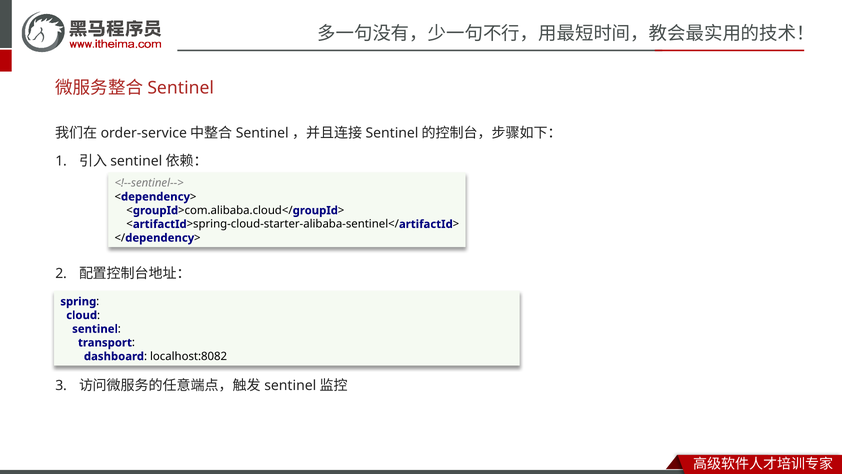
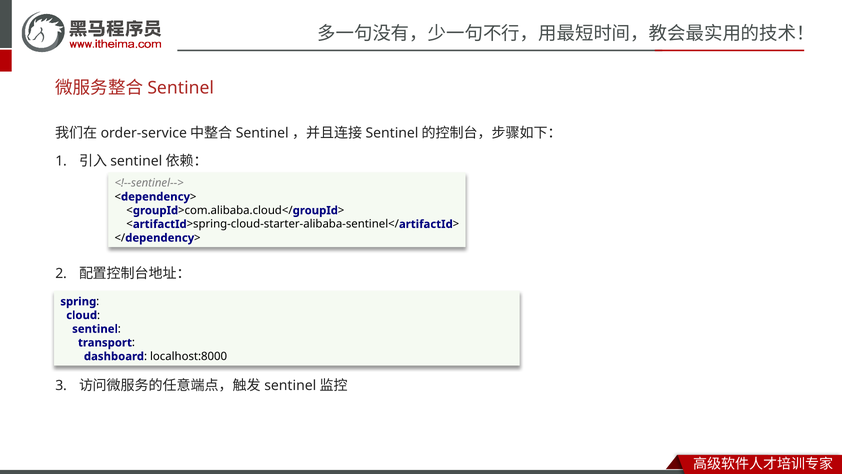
localhost:8082: localhost:8082 -> localhost:8000
